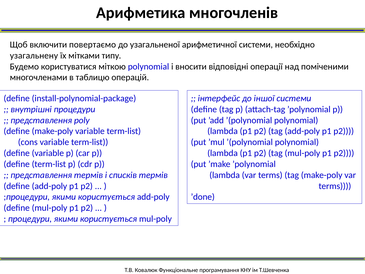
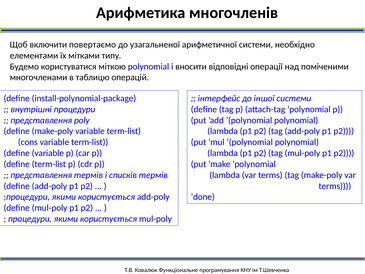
узагальнену: узагальнену -> елементами
